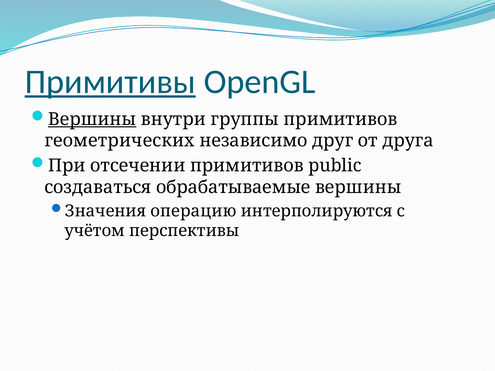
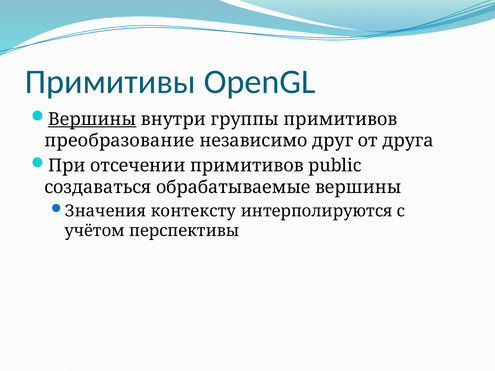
Примитивы underline: present -> none
геометрических: геометрических -> преобразование
операцию: операцию -> контексту
